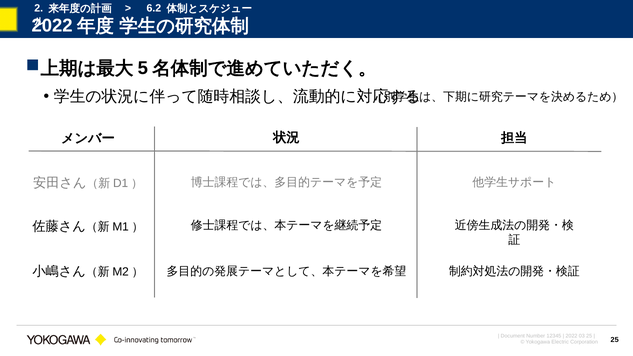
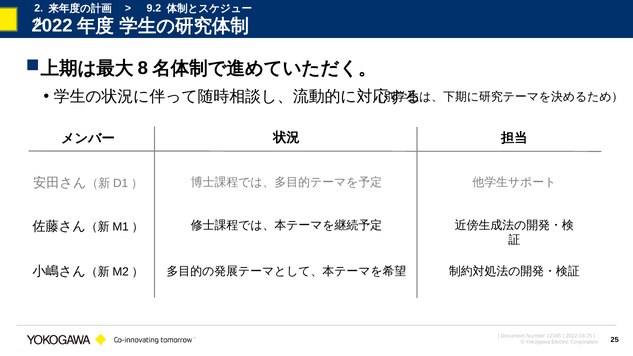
6.2: 6.2 -> 9.2
5: 5 -> 8
